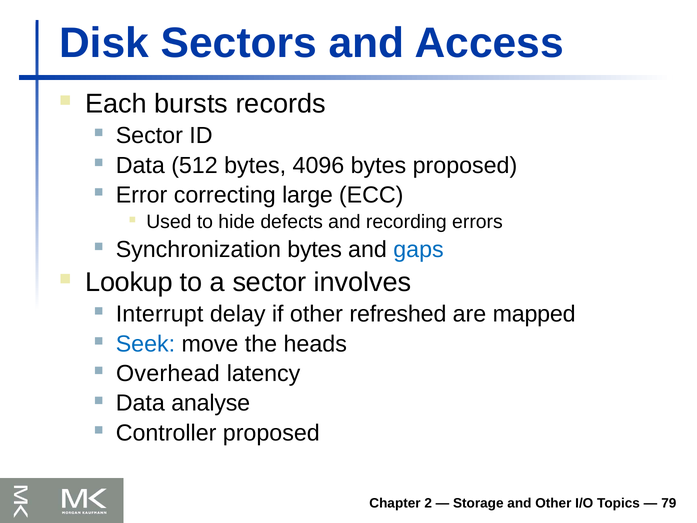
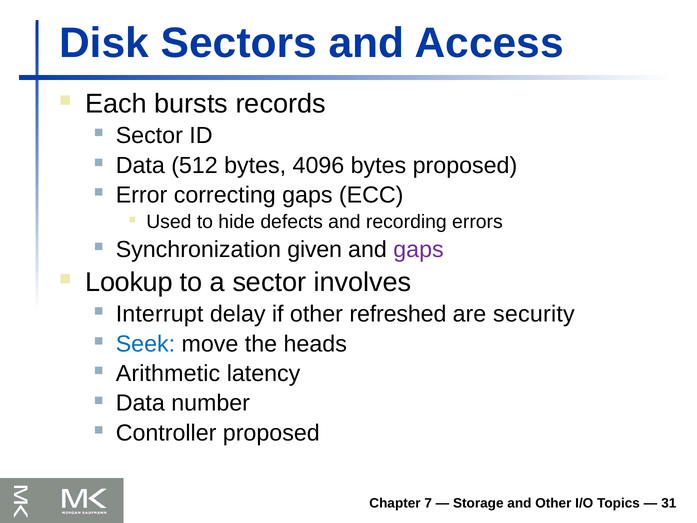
correcting large: large -> gaps
Synchronization bytes: bytes -> given
gaps at (419, 250) colour: blue -> purple
mapped: mapped -> security
Overhead: Overhead -> Arithmetic
analyse: analyse -> number
2: 2 -> 7
79: 79 -> 31
